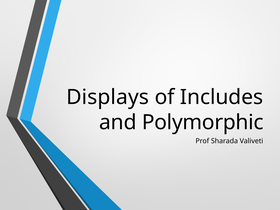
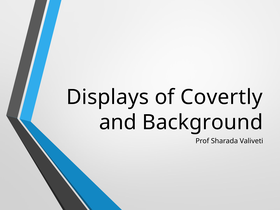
Includes: Includes -> Covertly
Polymorphic: Polymorphic -> Background
